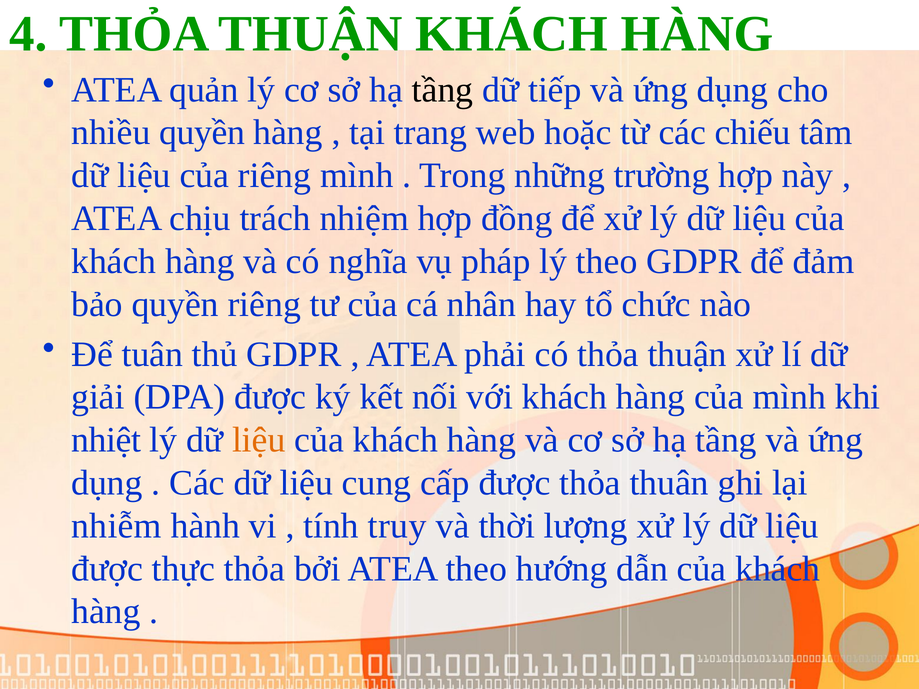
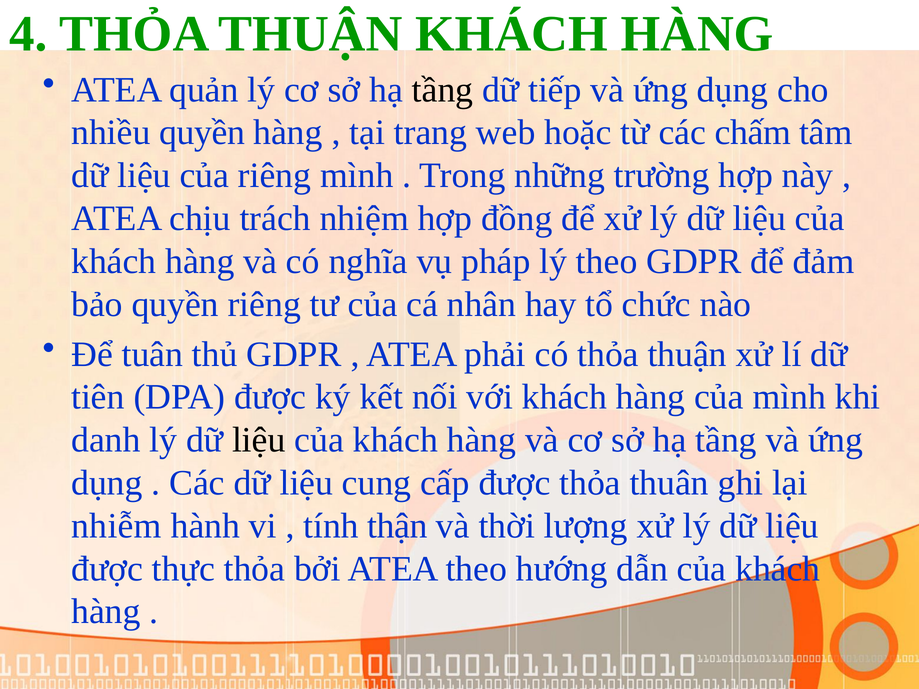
chiếu: chiếu -> chấm
giải: giải -> tiên
nhiệt: nhiệt -> danh
liệu at (259, 440) colour: orange -> black
truy: truy -> thận
